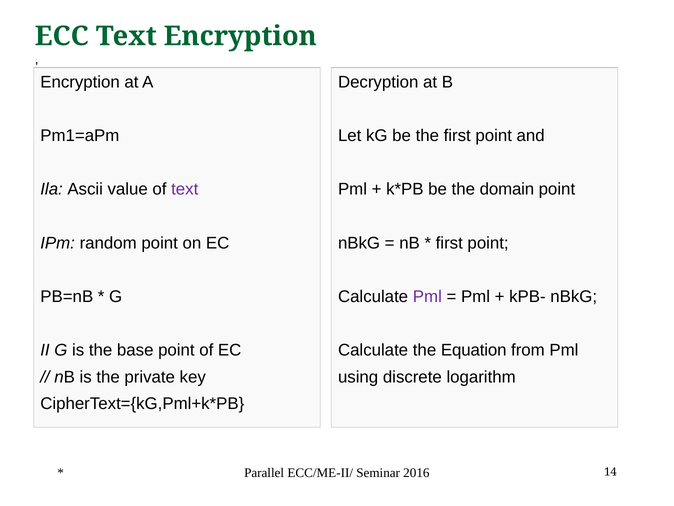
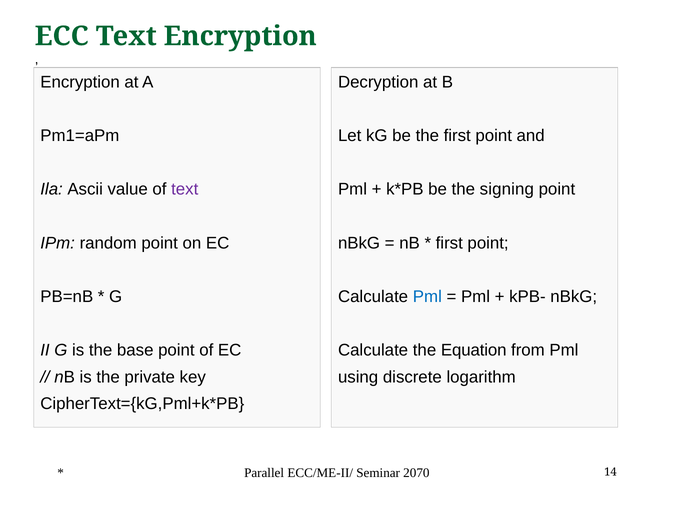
domain: domain -> signing
Pml at (427, 296) colour: purple -> blue
2016: 2016 -> 2070
